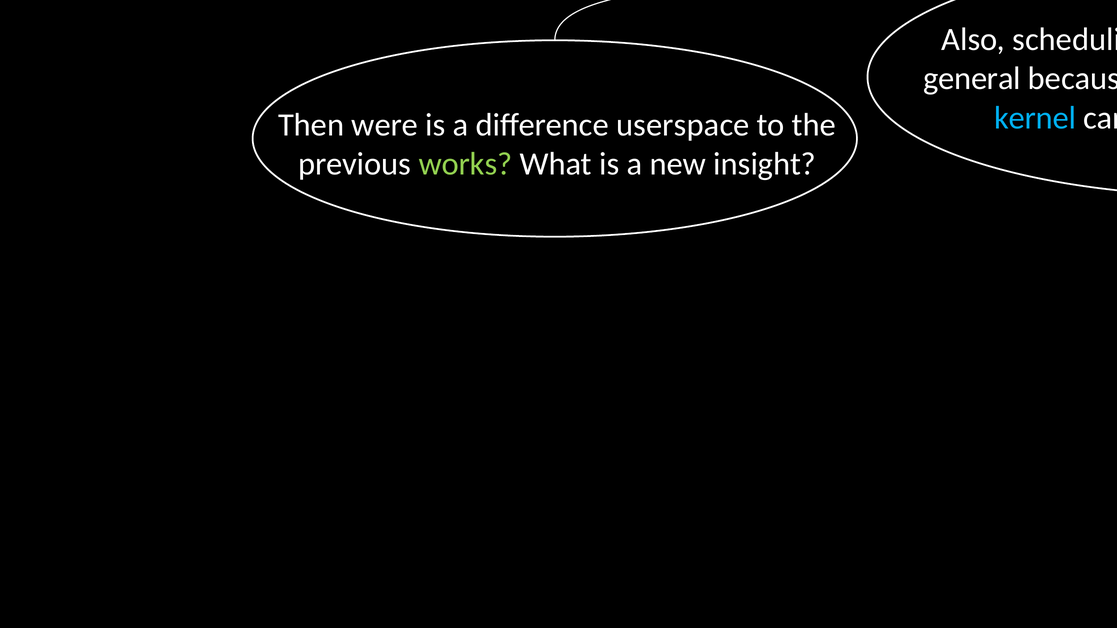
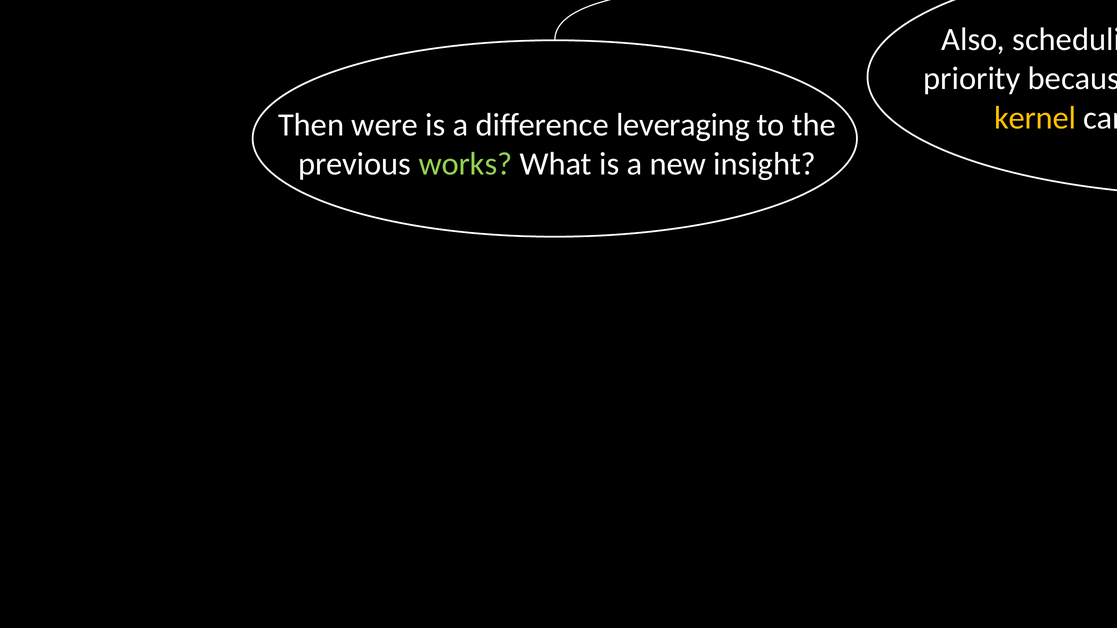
general at (972, 79): general -> priority
kernel colour: light blue -> yellow
difference userspace: userspace -> leveraging
